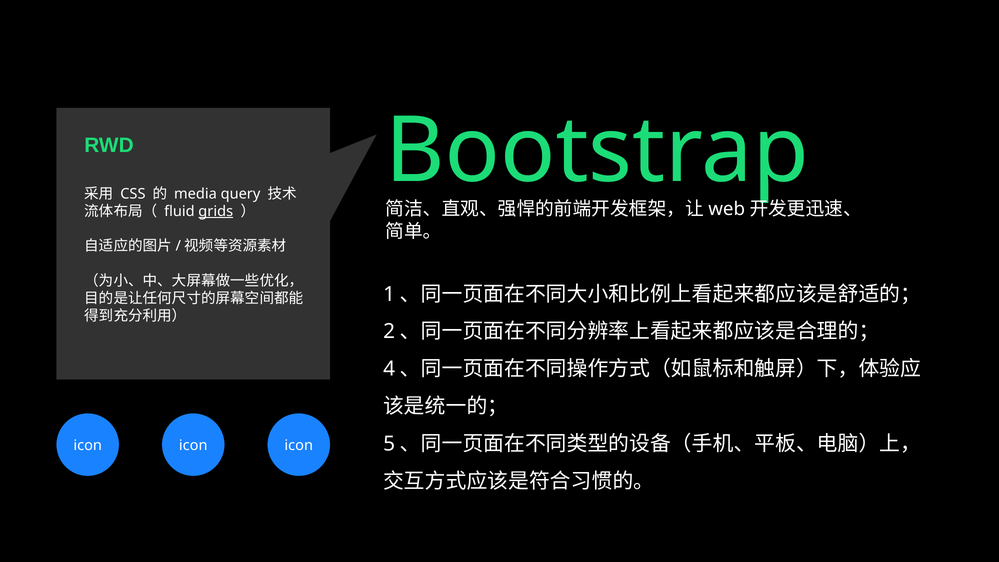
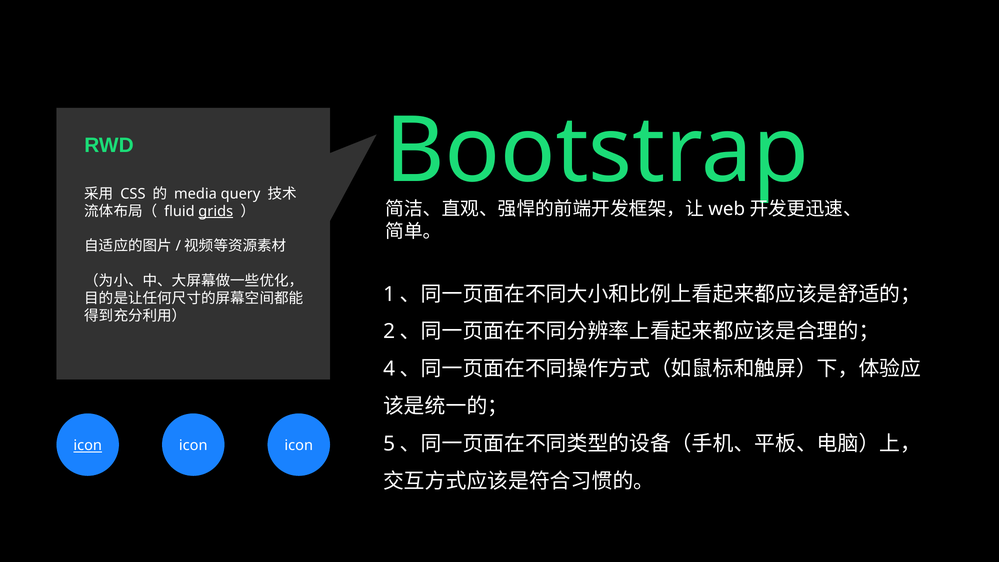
icon at (88, 446) underline: none -> present
